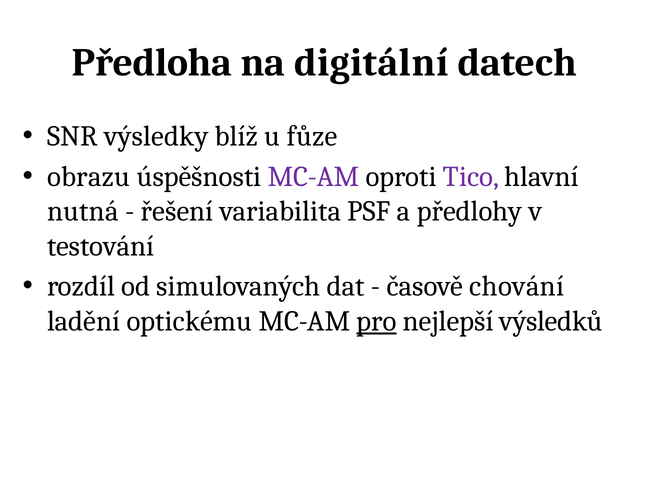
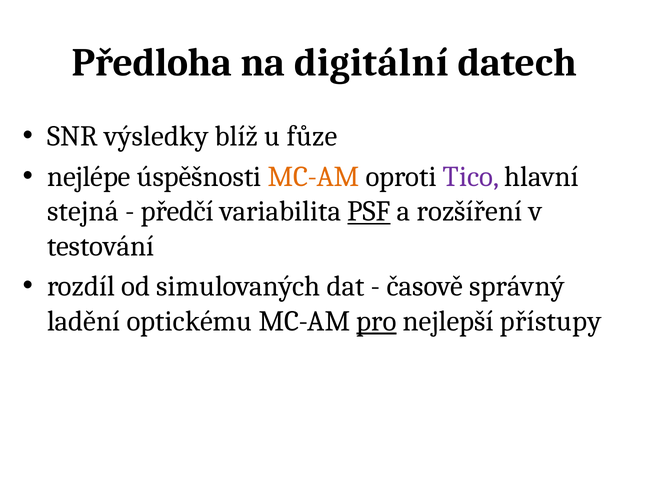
obrazu: obrazu -> nejlépe
MC-AM at (314, 177) colour: purple -> orange
nutná: nutná -> stejná
řešení: řešení -> předčí
PSF underline: none -> present
předlohy: předlohy -> rozšíření
chování: chování -> správný
výsledků: výsledků -> přístupy
